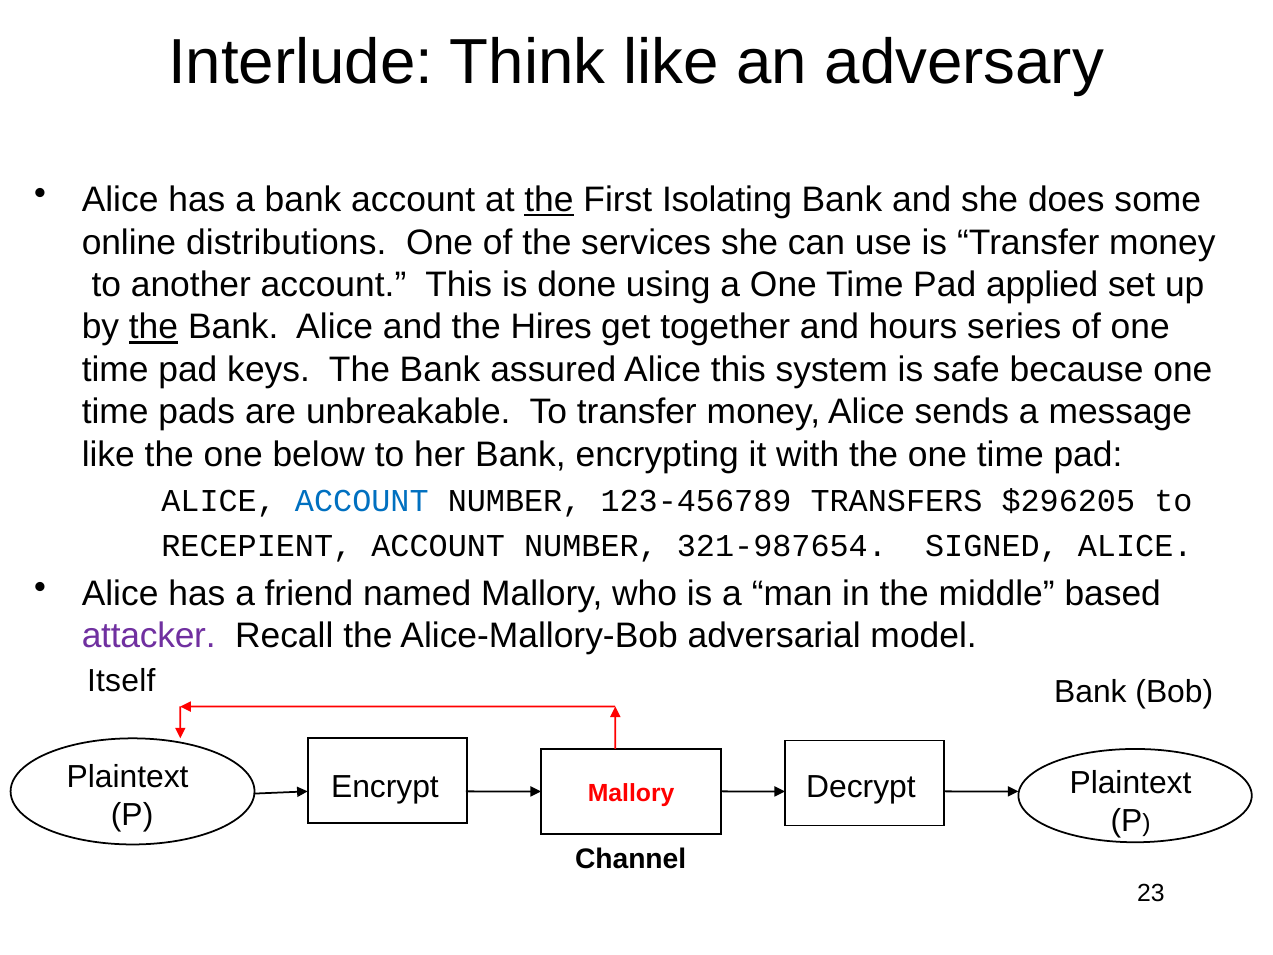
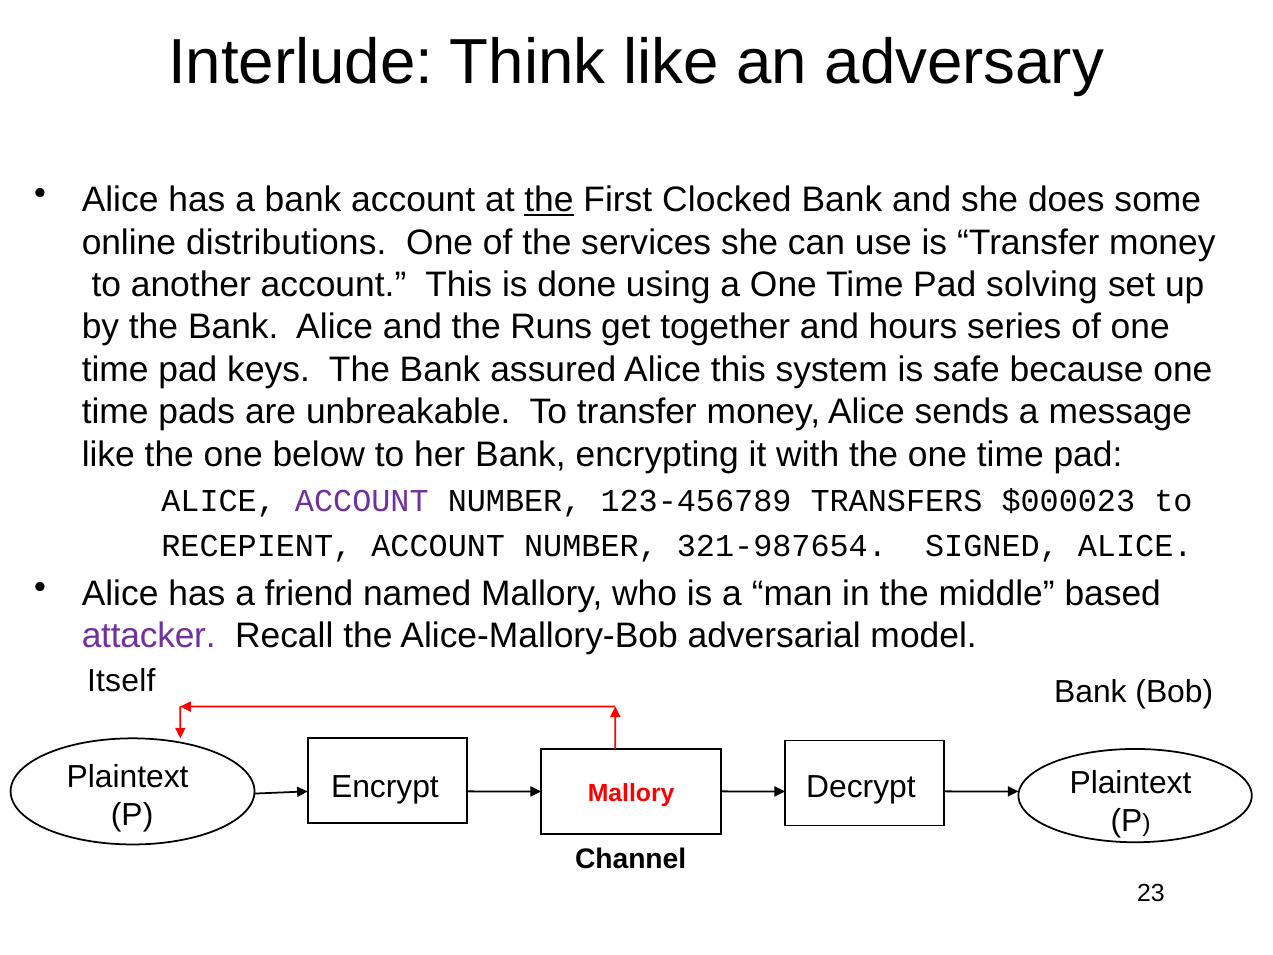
Isolating: Isolating -> Clocked
applied: applied -> solving
the at (154, 327) underline: present -> none
Hires: Hires -> Runs
ACCOUNT at (362, 501) colour: blue -> purple
$296205: $296205 -> $000023
